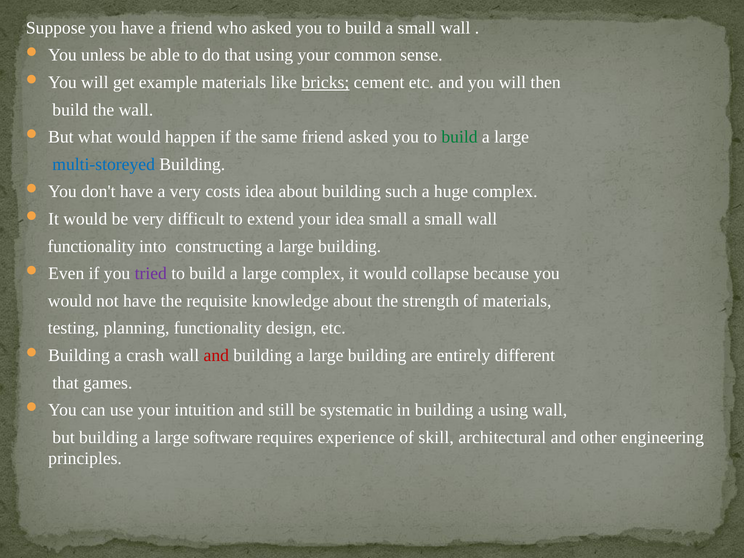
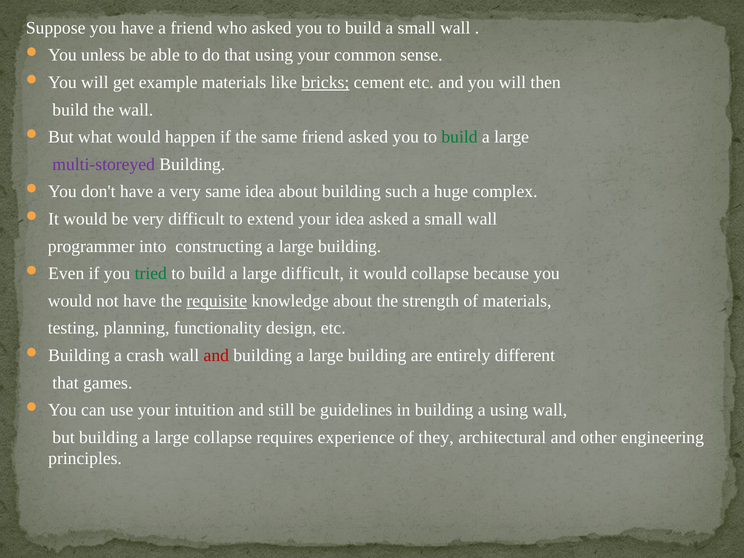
multi-storeyed colour: blue -> purple
very costs: costs -> same
idea small: small -> asked
functionality at (91, 246): functionality -> programmer
tried colour: purple -> green
large complex: complex -> difficult
requisite underline: none -> present
systematic: systematic -> guidelines
large software: software -> collapse
skill: skill -> they
